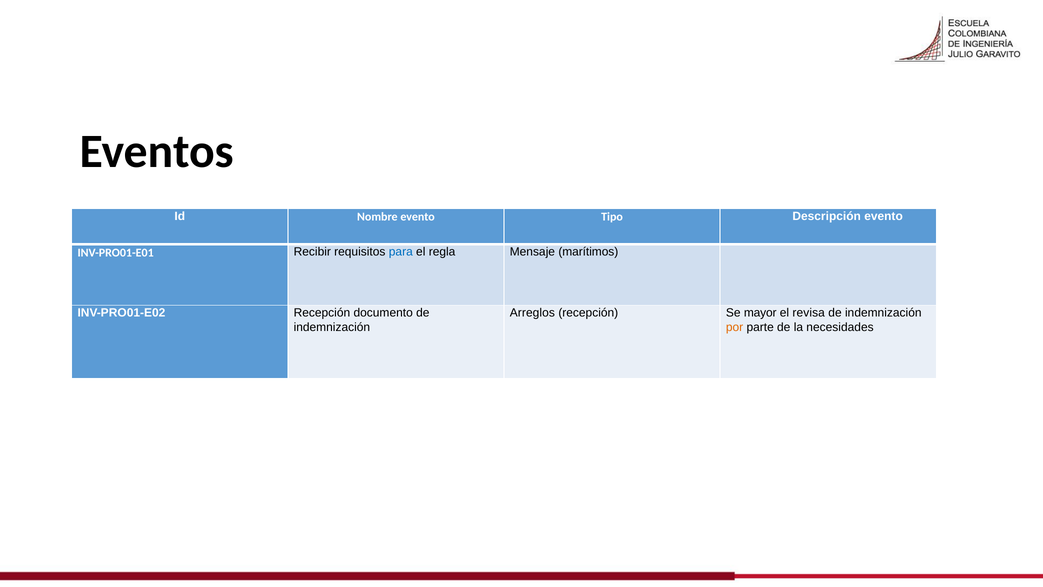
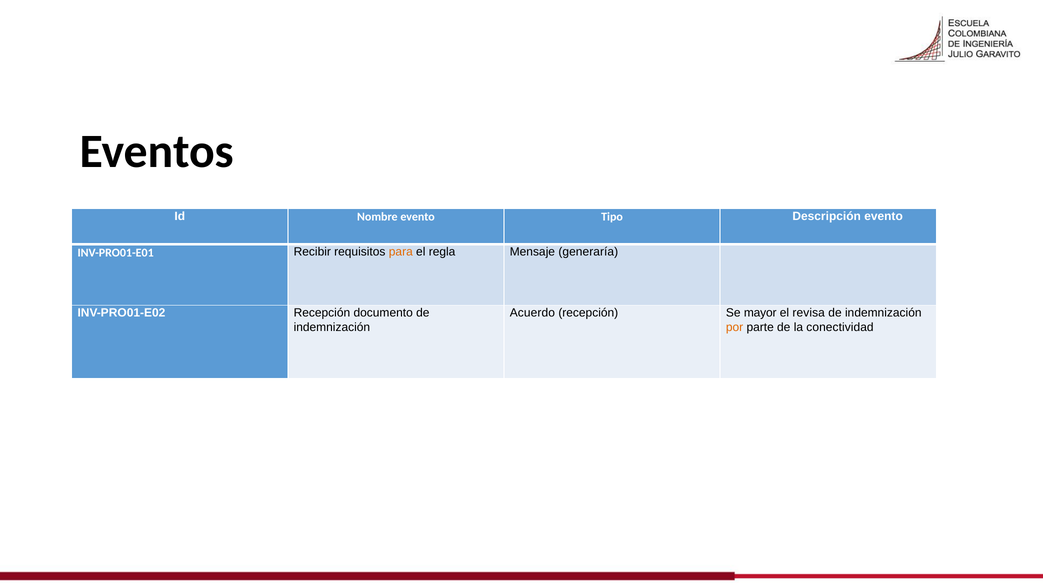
para colour: blue -> orange
marítimos: marítimos -> generaría
Arreglos: Arreglos -> Acuerdo
necesidades: necesidades -> conectividad
